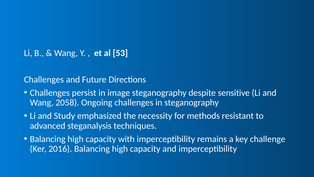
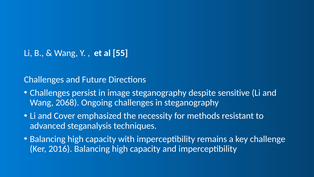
53: 53 -> 55
2058: 2058 -> 2068
Study: Study -> Cover
